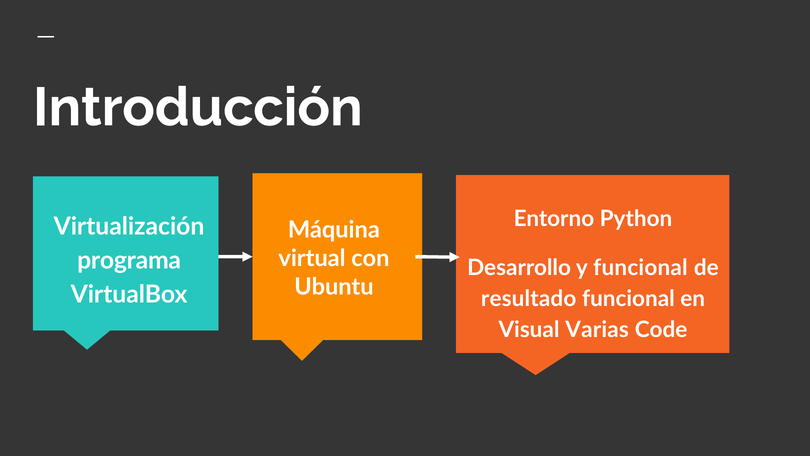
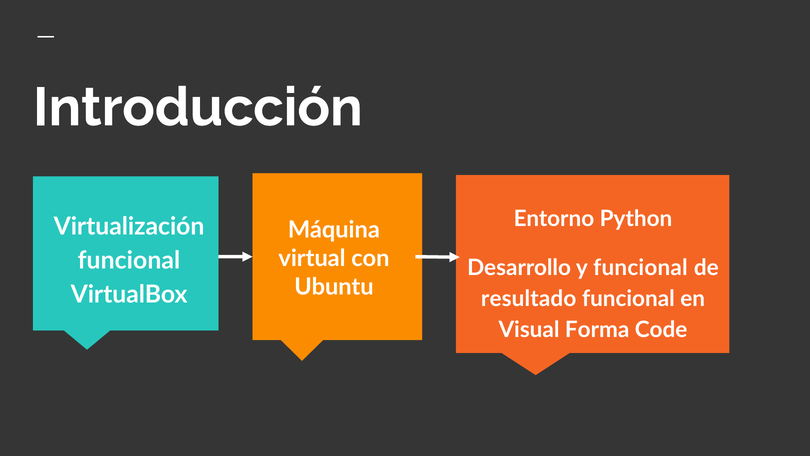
programa at (129, 260): programa -> funcional
Varias: Varias -> Forma
